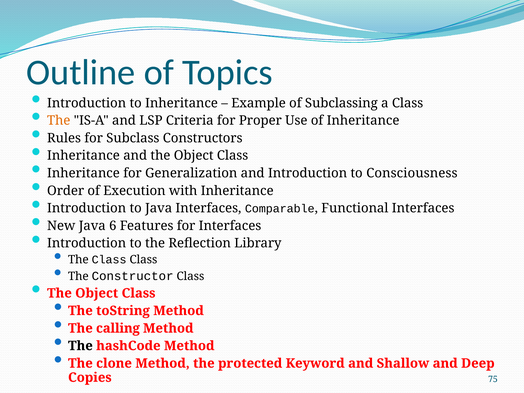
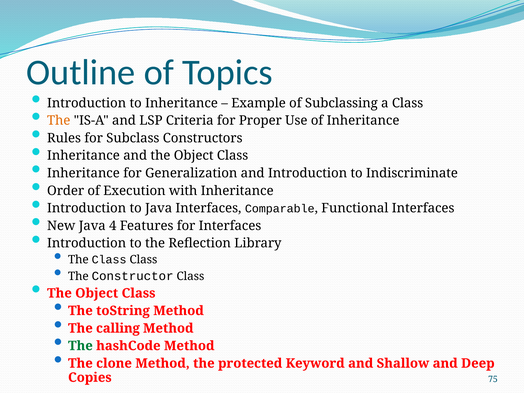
Consciousness: Consciousness -> Indiscriminate
6: 6 -> 4
The at (80, 346) colour: black -> green
